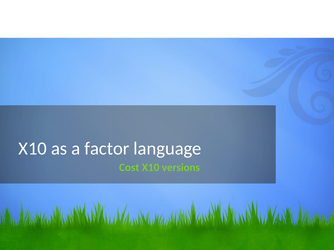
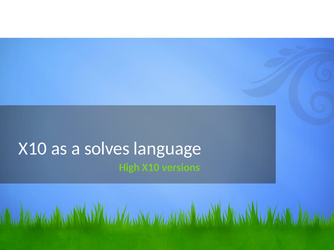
factor: factor -> solves
Cost: Cost -> High
